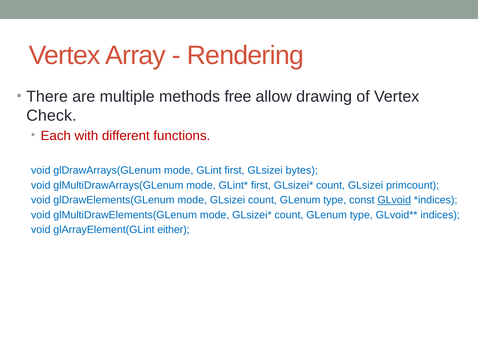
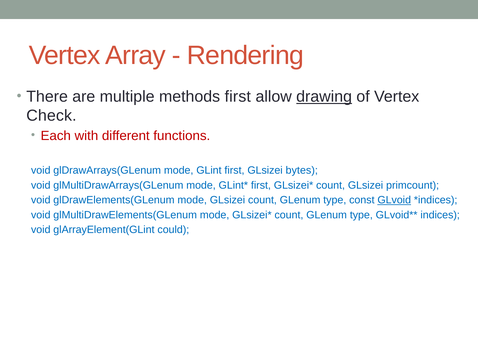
methods free: free -> first
drawing underline: none -> present
either: either -> could
